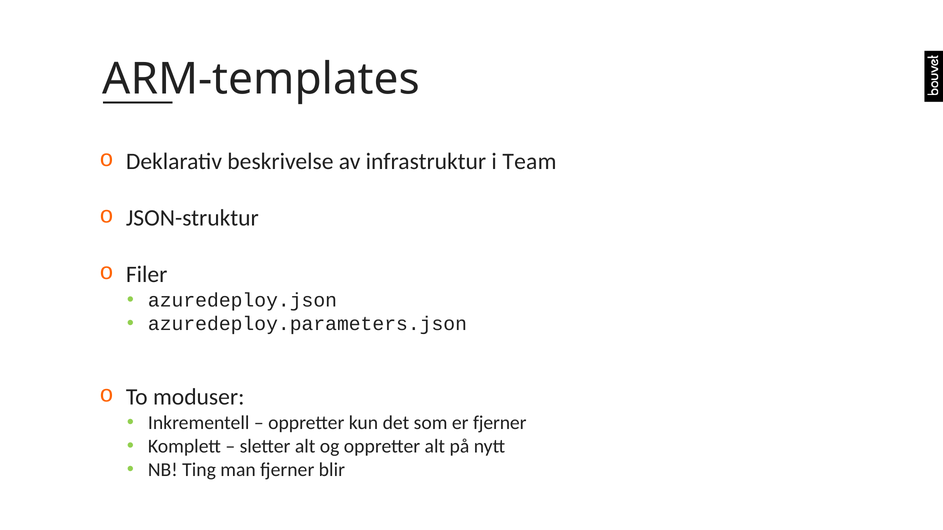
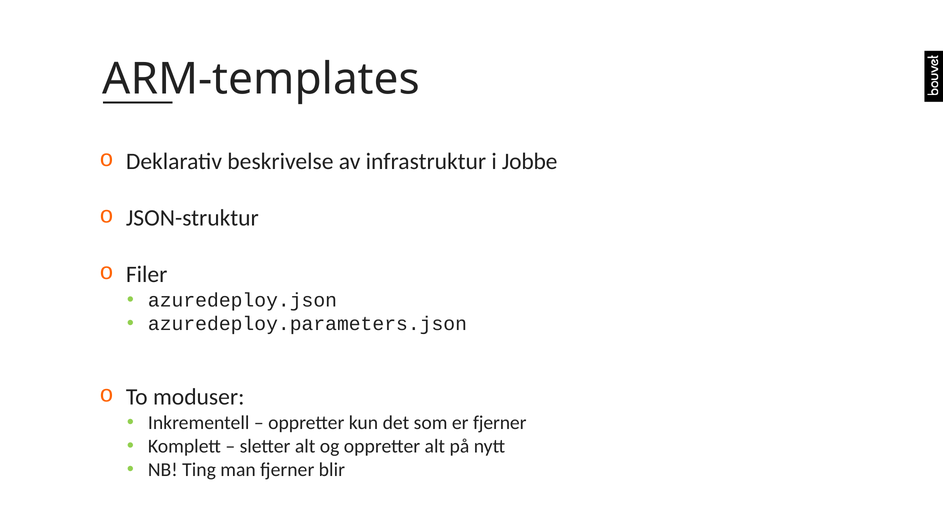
Team: Team -> Jobbe
